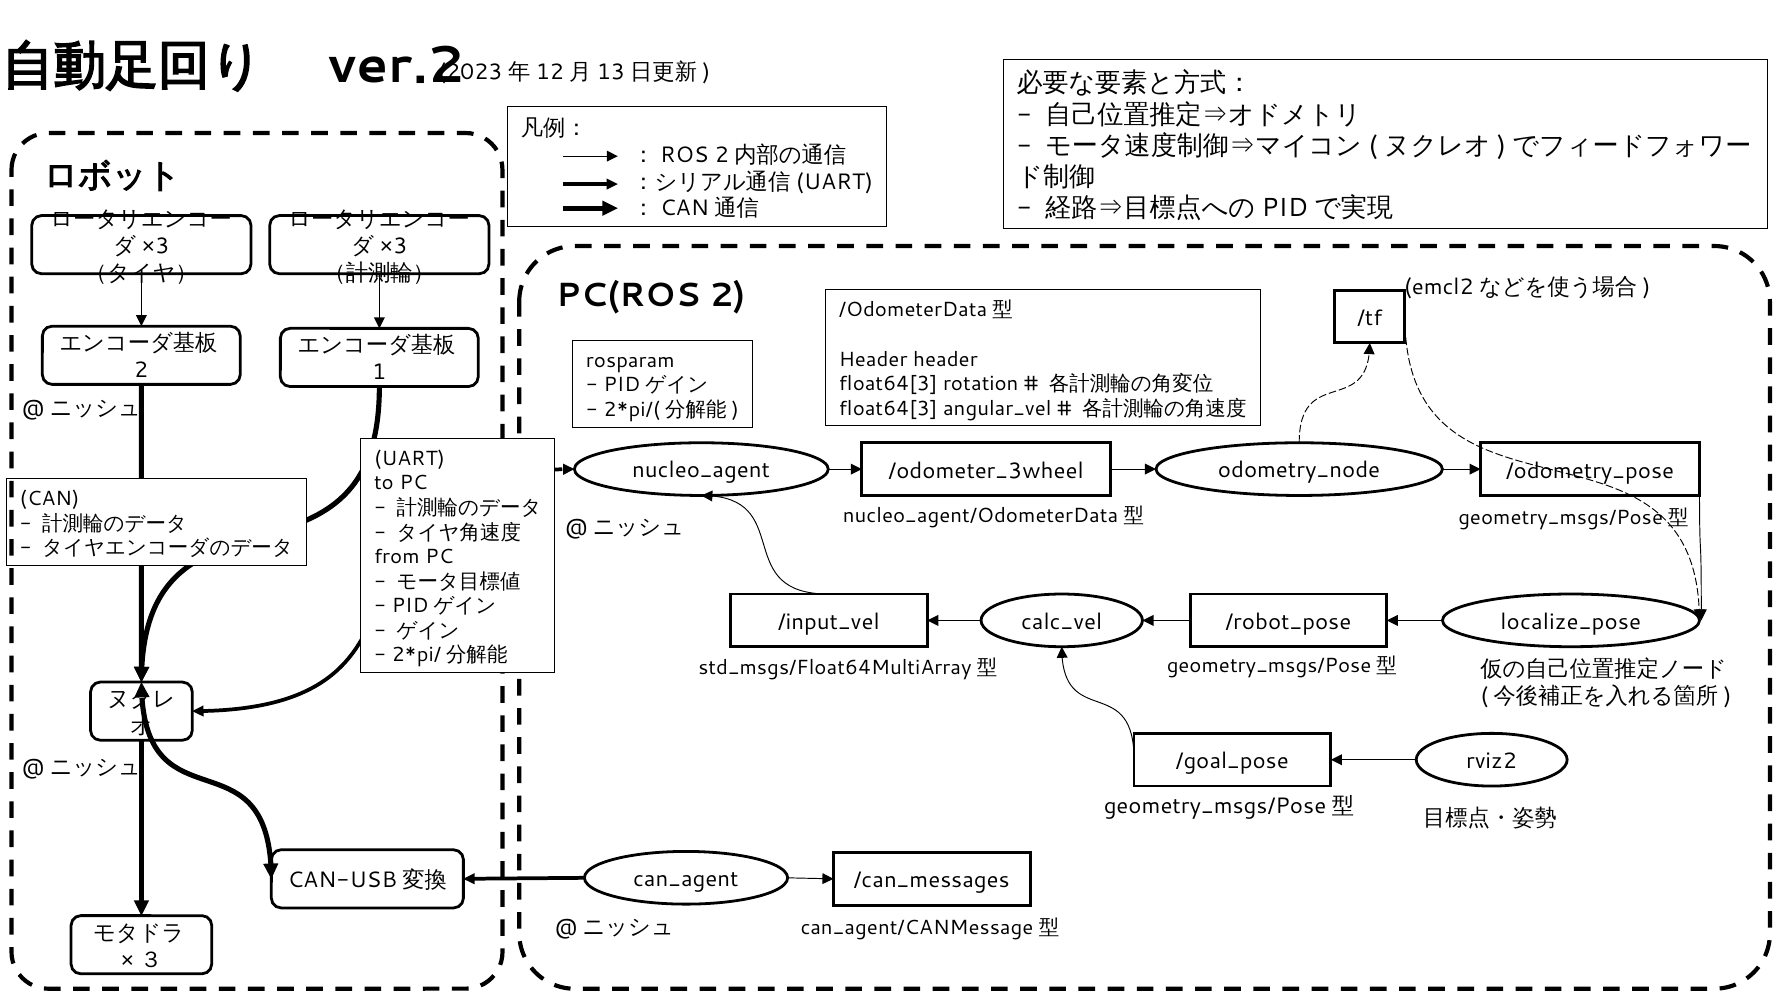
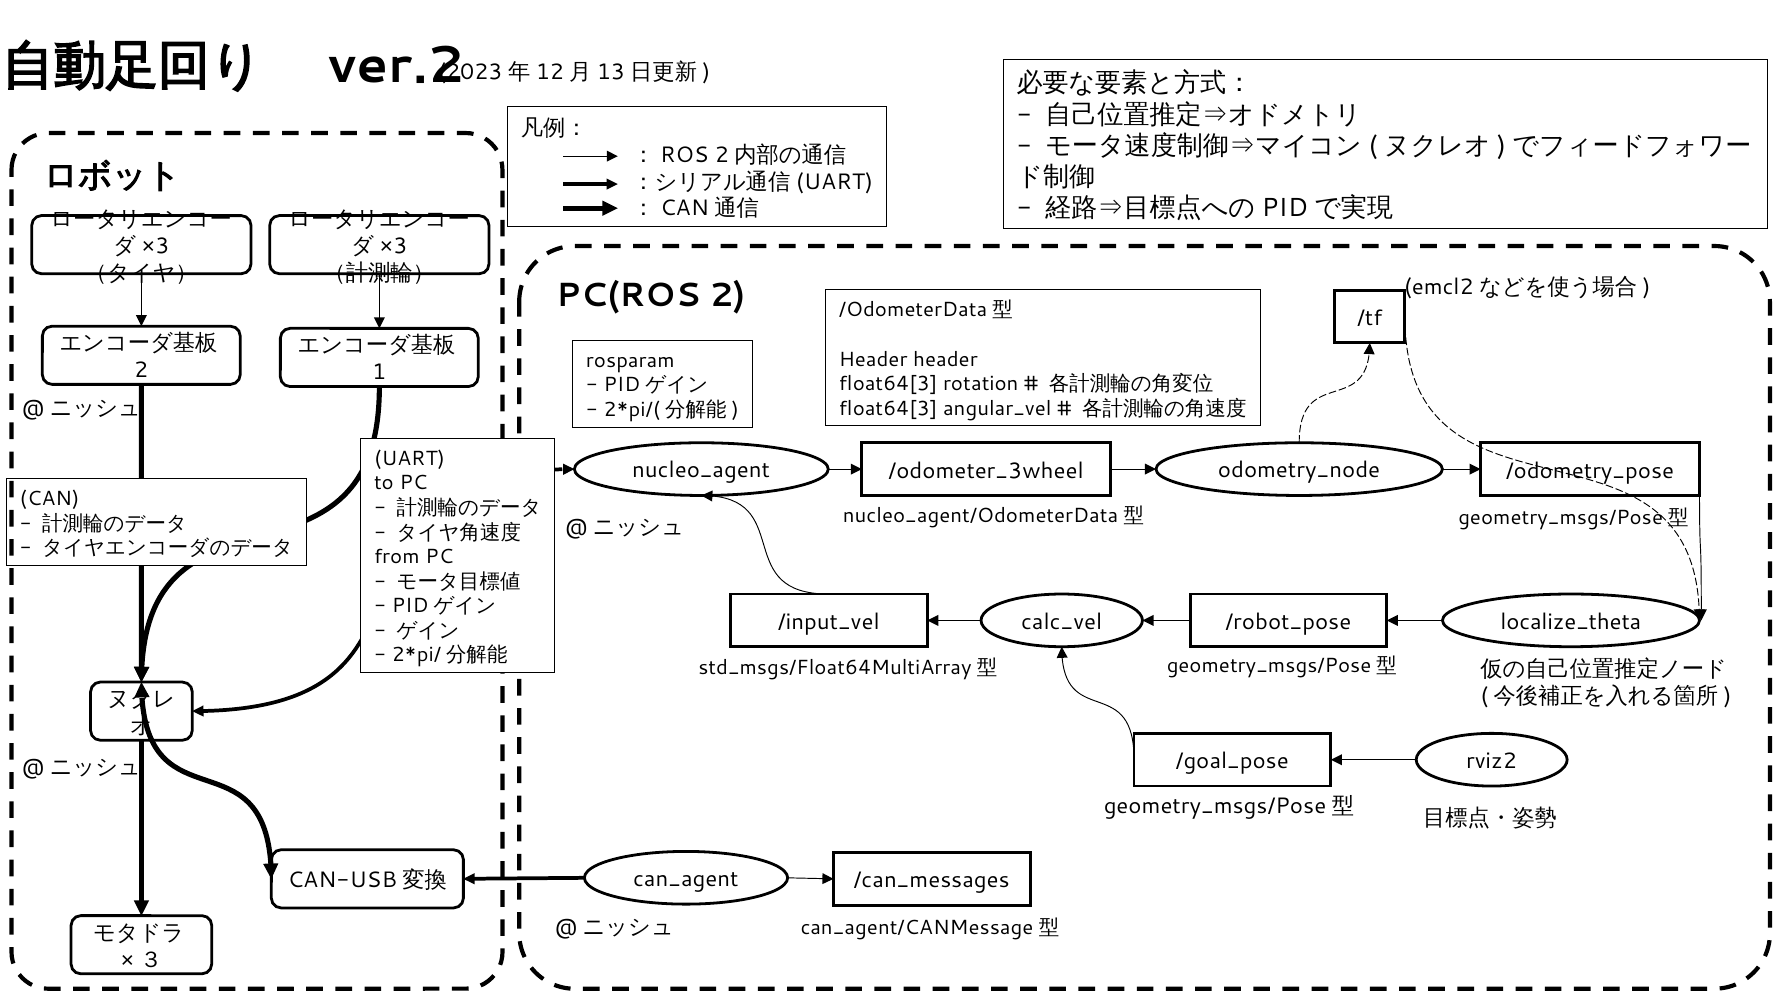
localize_pose: localize_pose -> localize_theta
